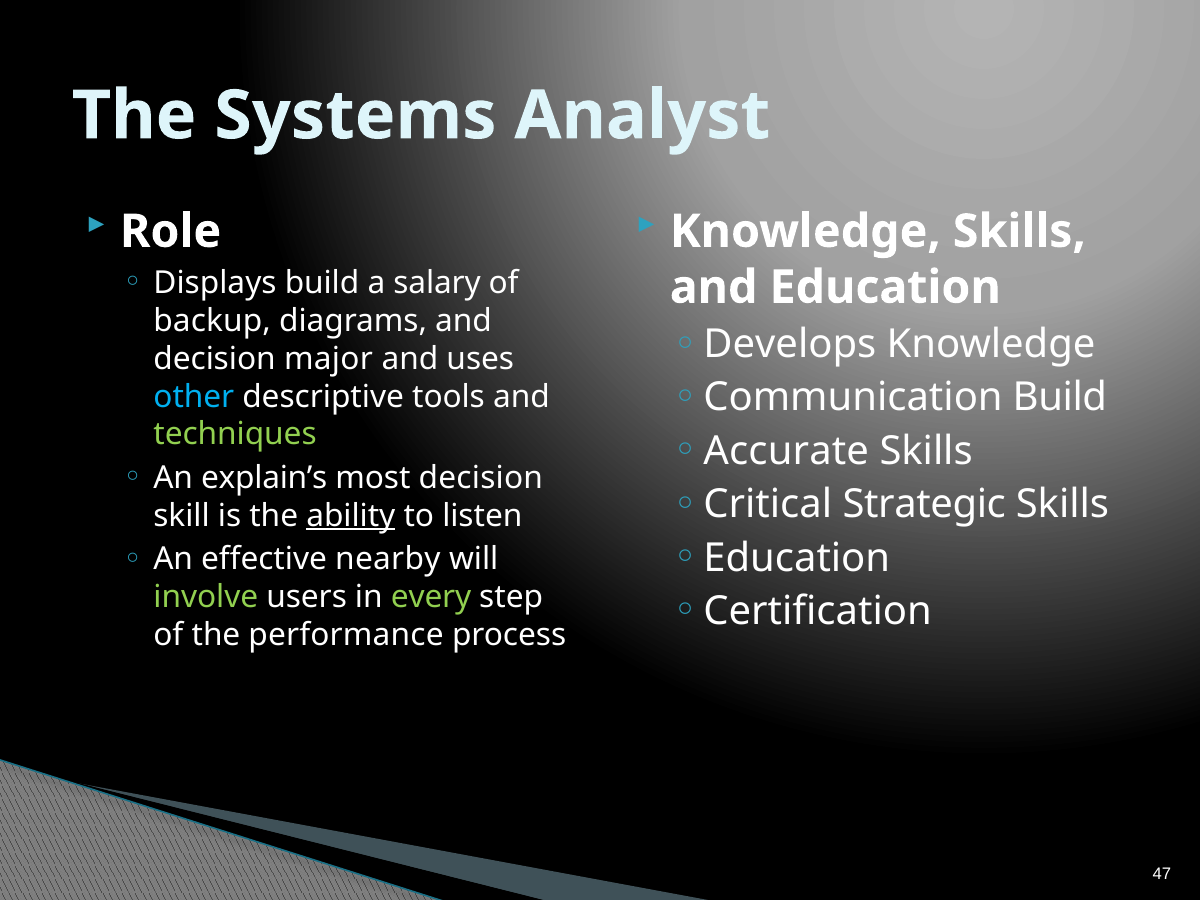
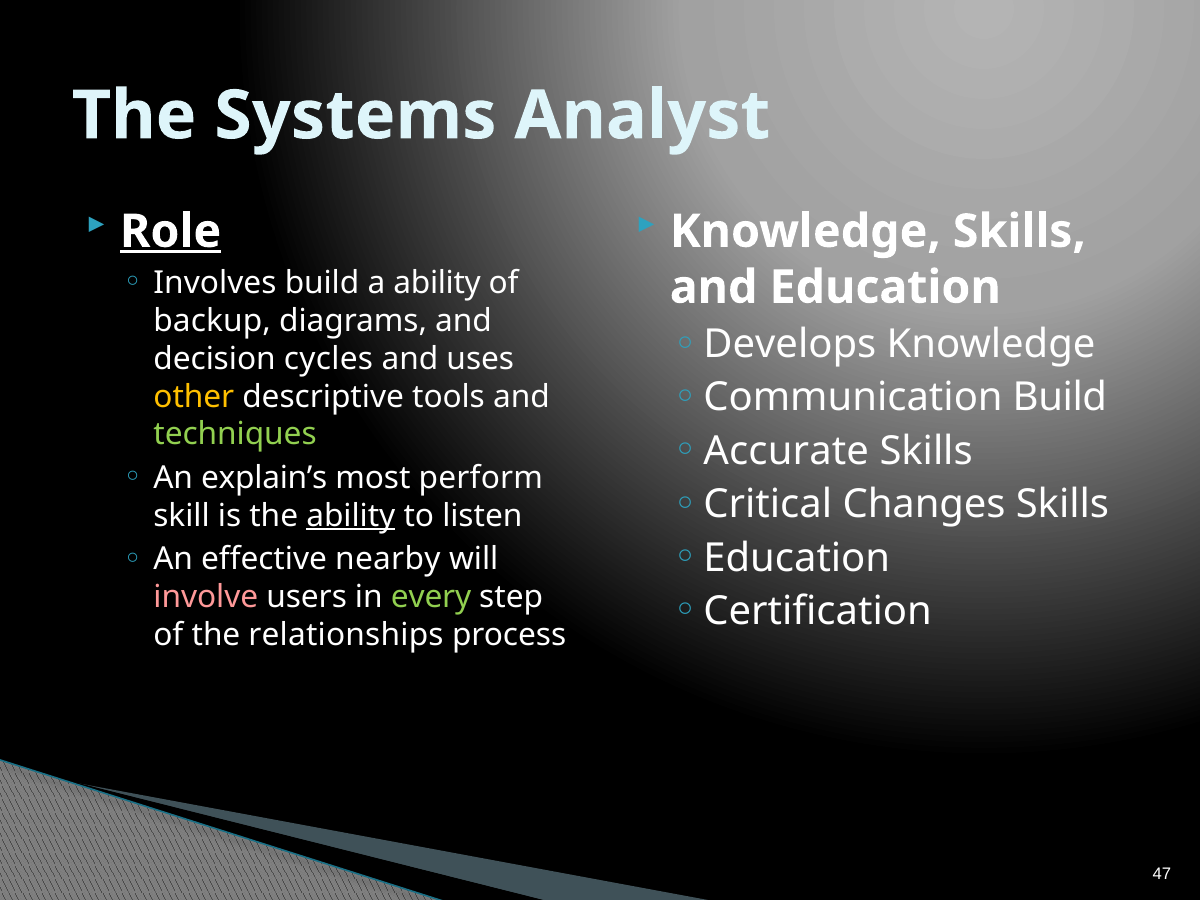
Role underline: none -> present
Displays: Displays -> Involves
a salary: salary -> ability
major: major -> cycles
other colour: light blue -> yellow
most decision: decision -> perform
Strategic: Strategic -> Changes
involve colour: light green -> pink
performance: performance -> relationships
